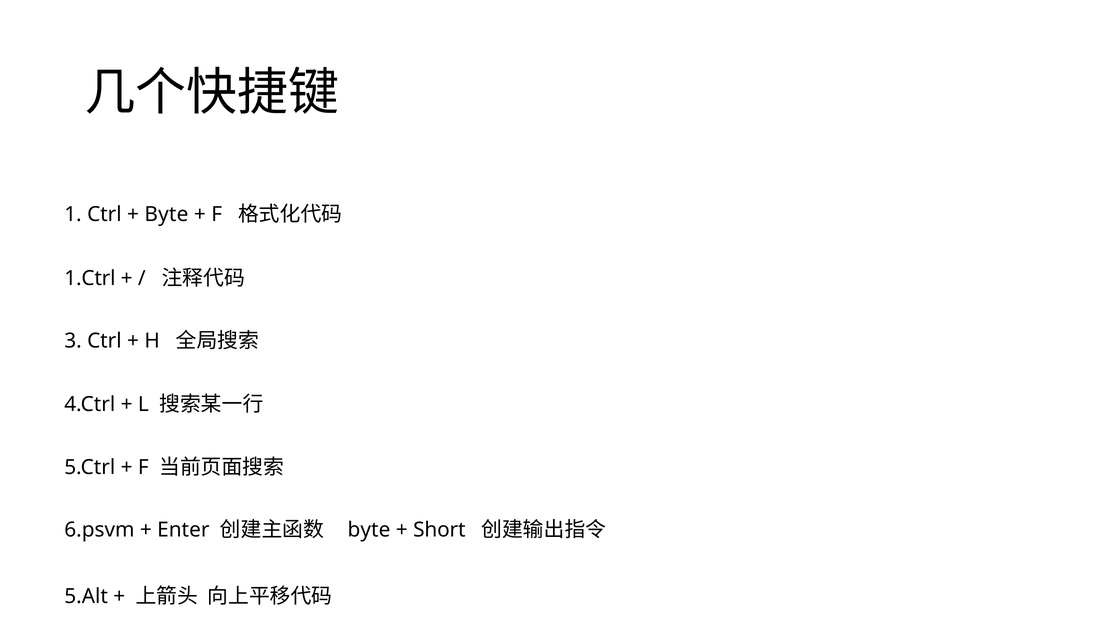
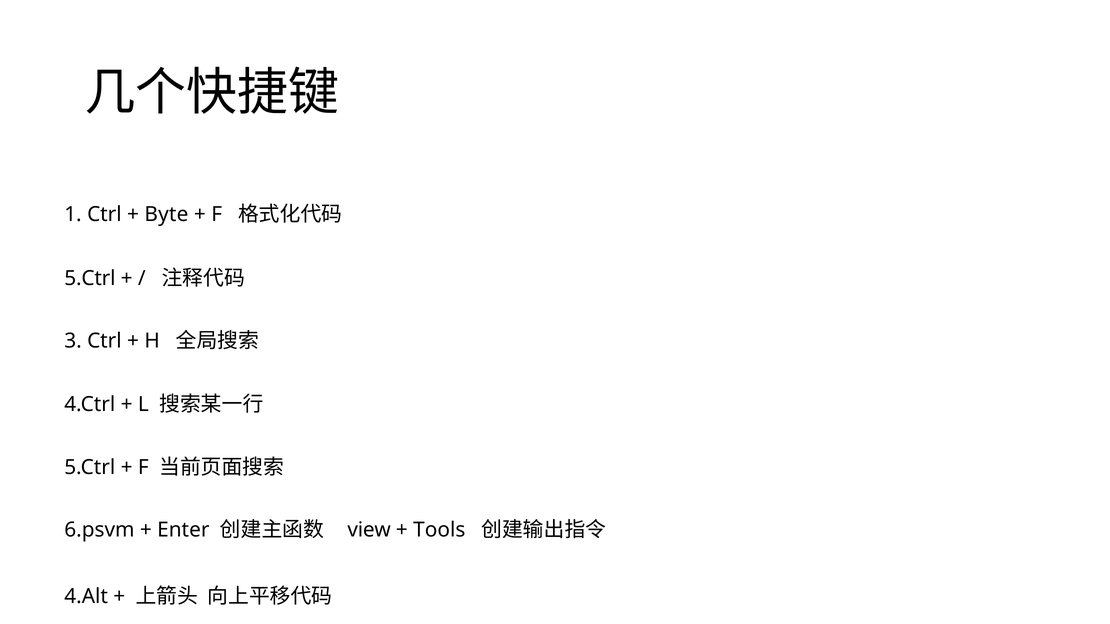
1.Ctrl at (90, 278): 1.Ctrl -> 5.Ctrl
byte at (369, 530): byte -> view
Short: Short -> Tools
5.Alt: 5.Alt -> 4.Alt
